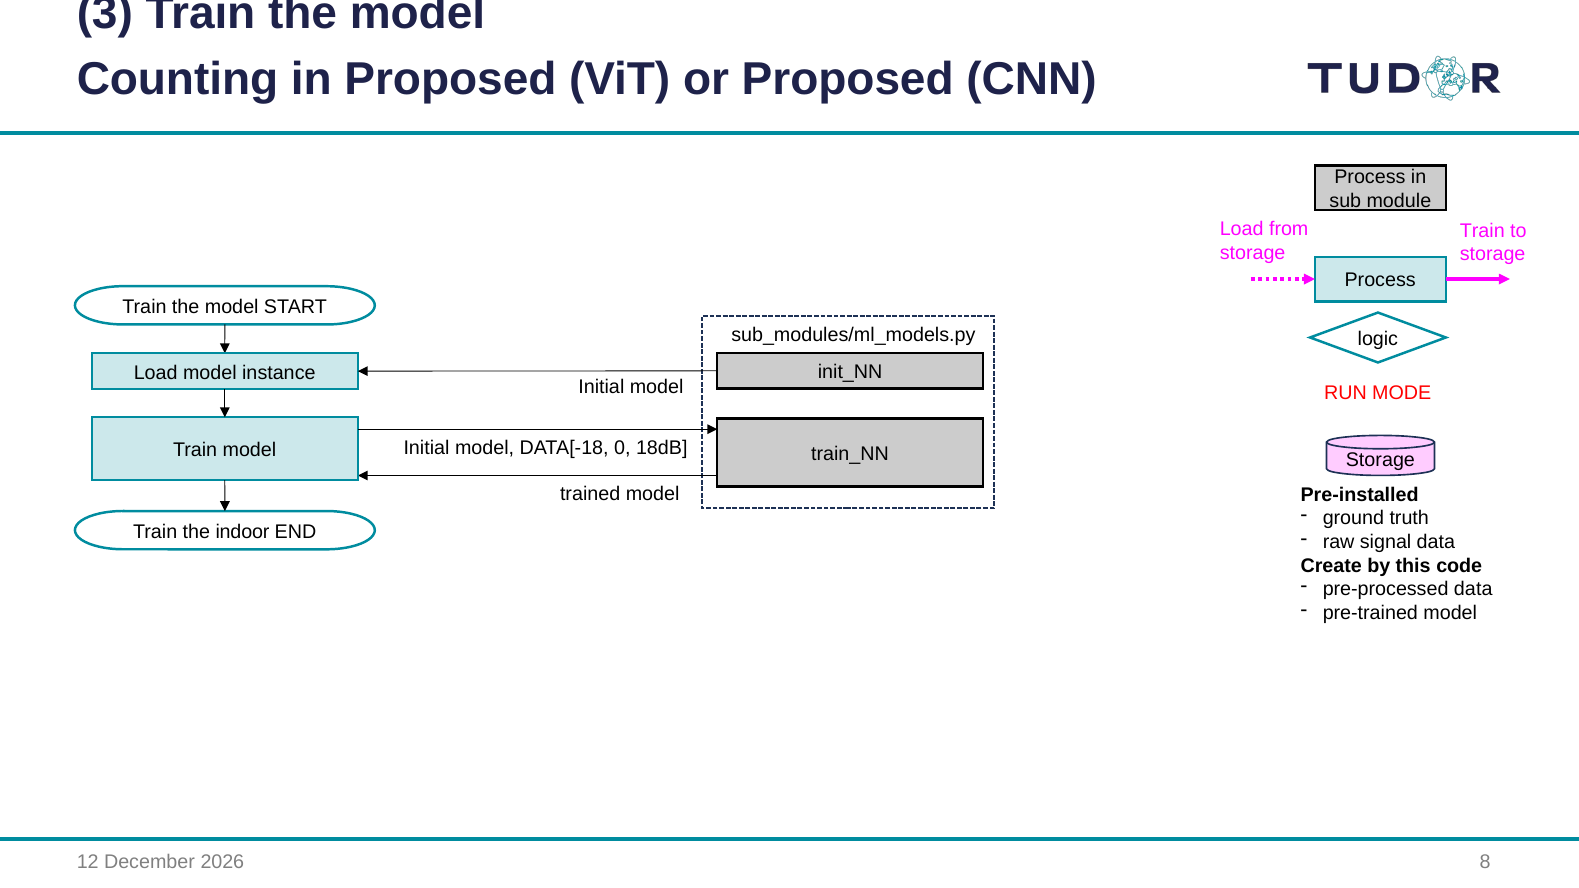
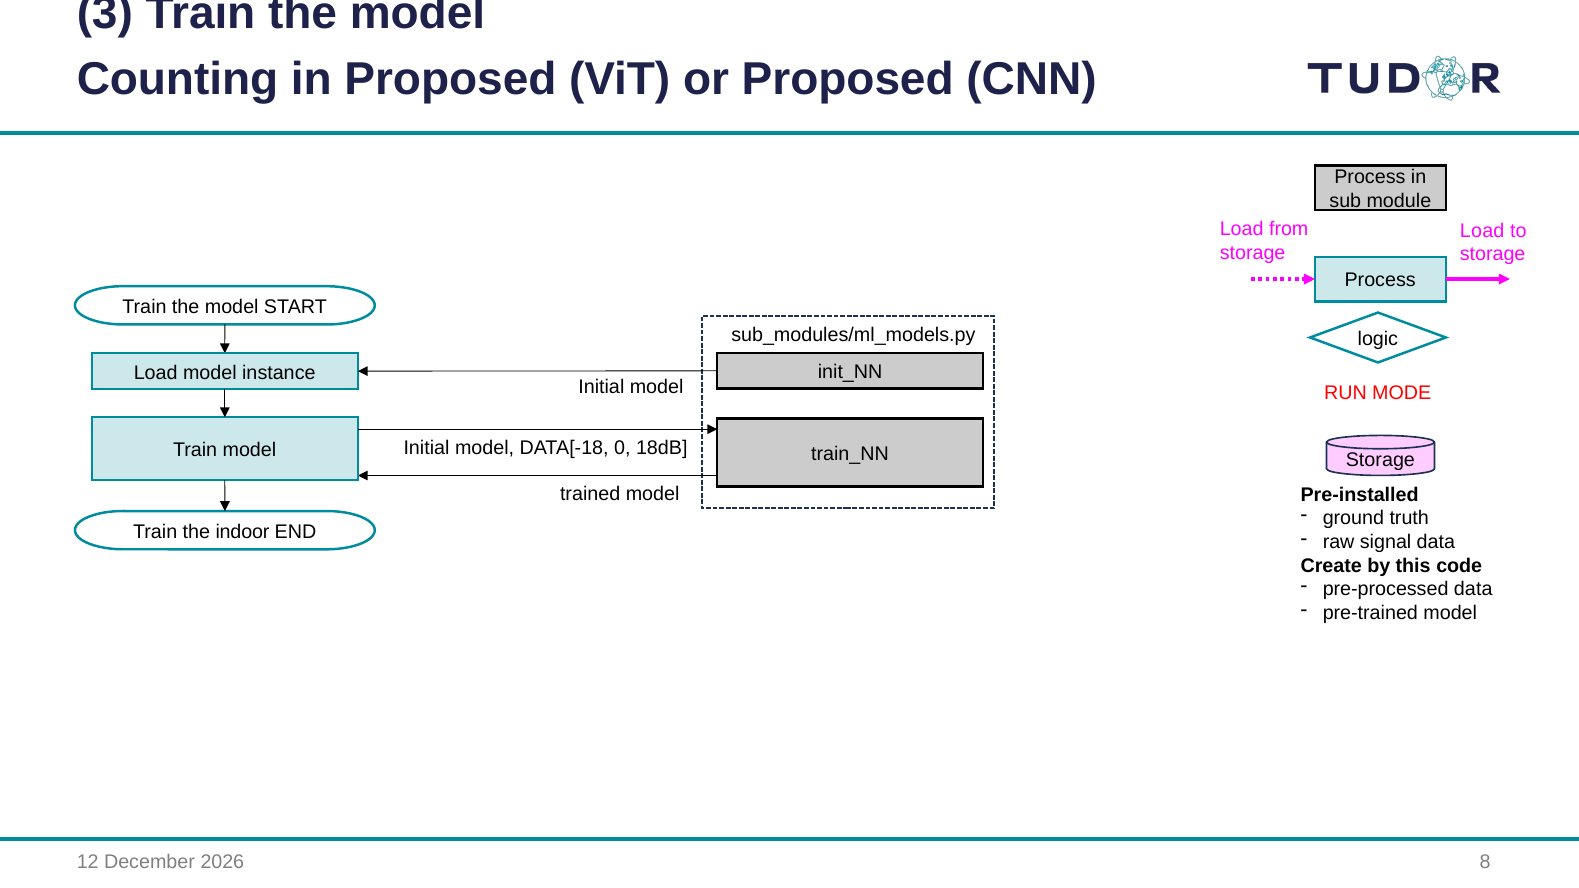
Train at (1482, 231): Train -> Load
